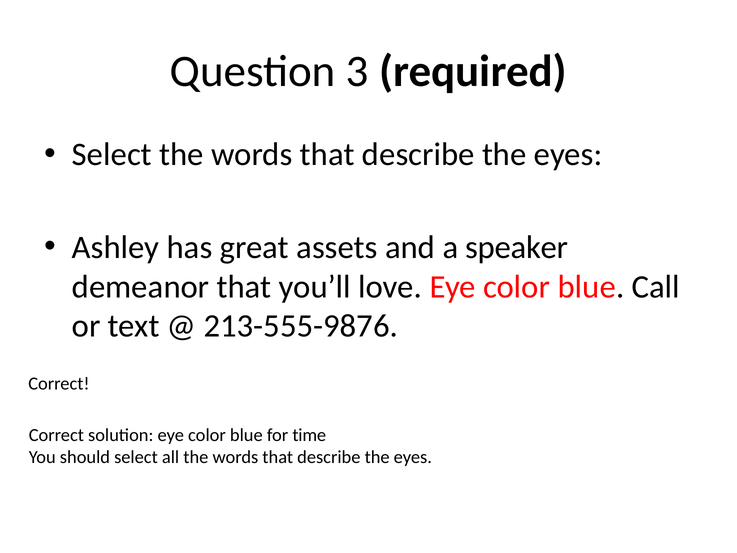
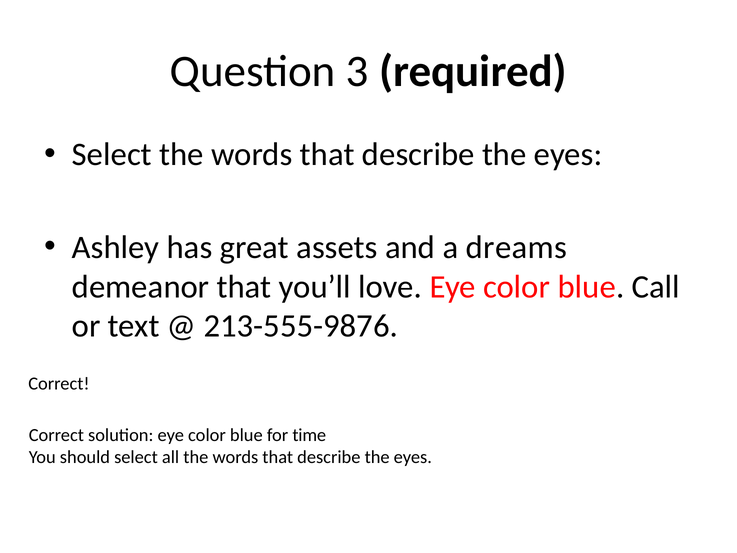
speaker: speaker -> dreams
